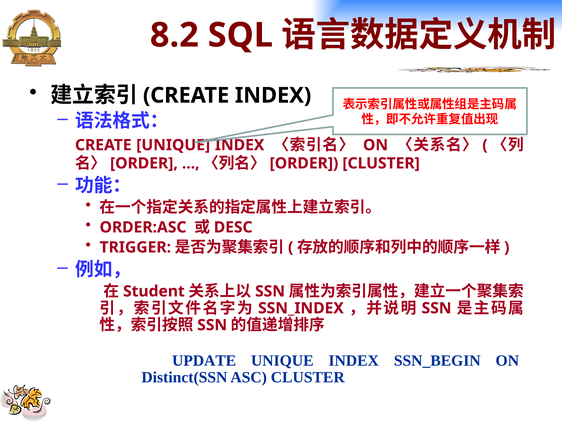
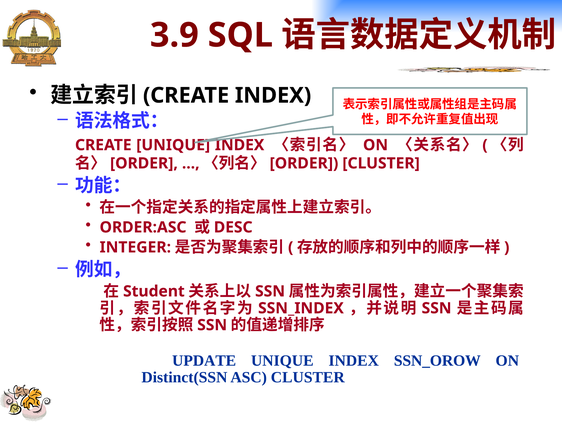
8.2: 8.2 -> 3.9
TRIGGER: TRIGGER -> INTEGER
SSN_BEGIN: SSN_BEGIN -> SSN_OROW
